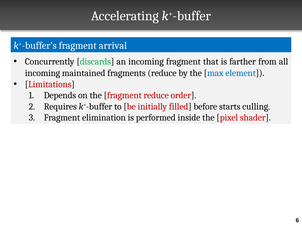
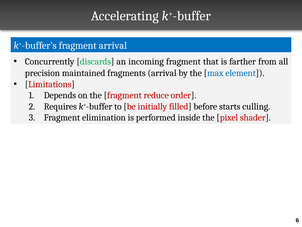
incoming at (43, 73): incoming -> precision
fragments reduce: reduce -> arrival
